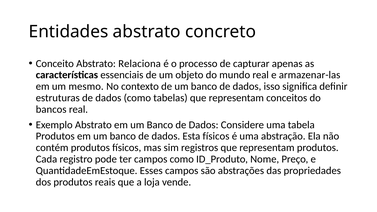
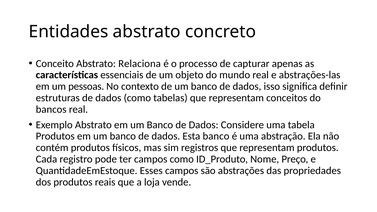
armazenar-las: armazenar-las -> abstrações-las
mesmo: mesmo -> pessoas
Esta físicos: físicos -> banco
